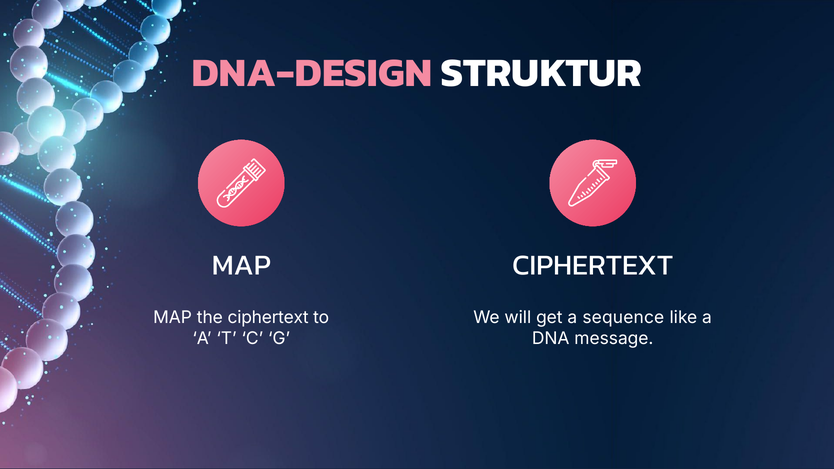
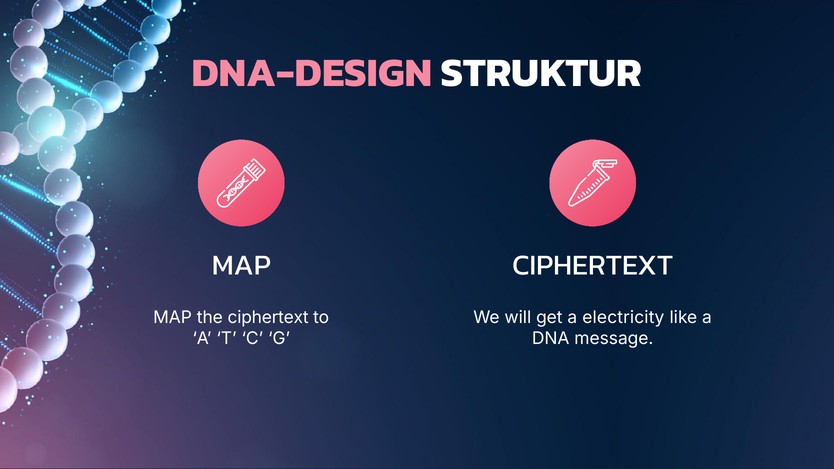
sequence: sequence -> electricity
